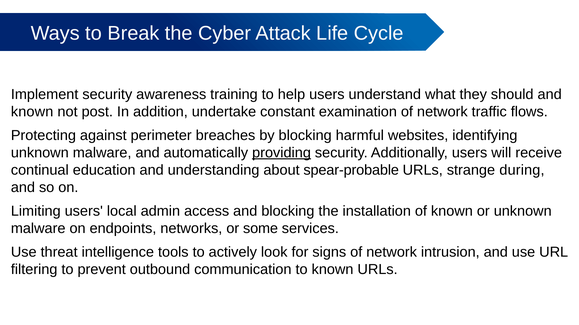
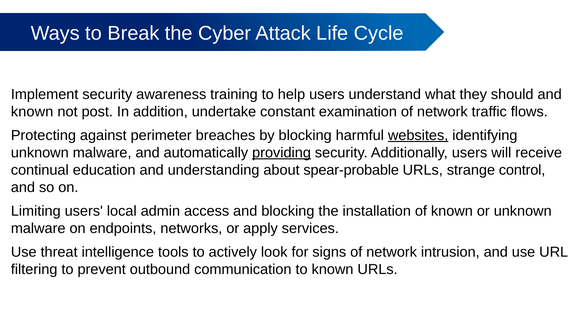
websites underline: none -> present
during: during -> control
some: some -> apply
